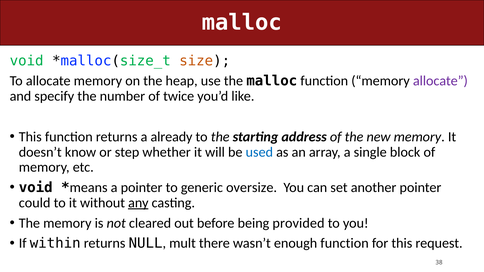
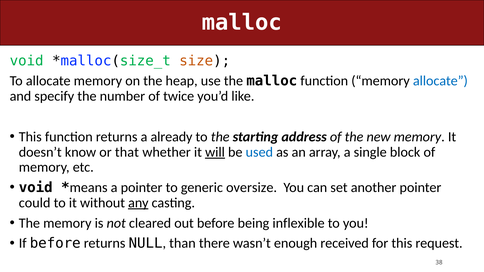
allocate at (440, 81) colour: purple -> blue
step: step -> that
will underline: none -> present
provided: provided -> inflexible
If within: within -> before
mult: mult -> than
enough function: function -> received
